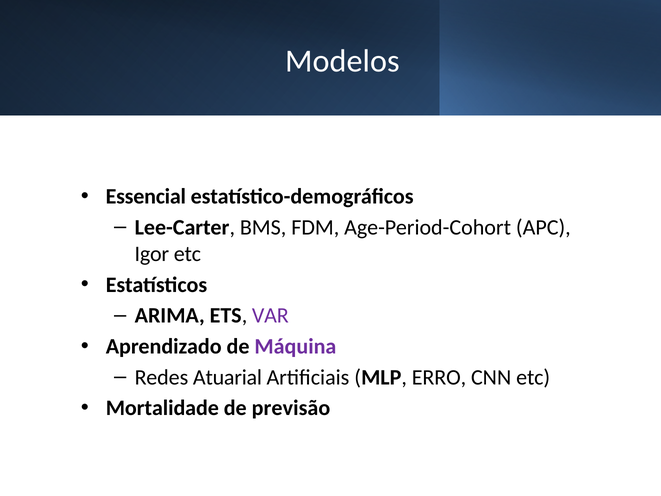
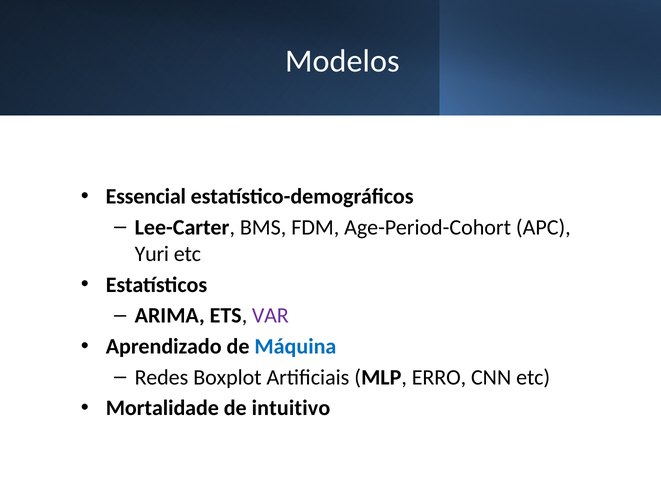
Igor: Igor -> Yuri
Máquina colour: purple -> blue
Atuarial: Atuarial -> Boxplot
previsão: previsão -> intuitivo
